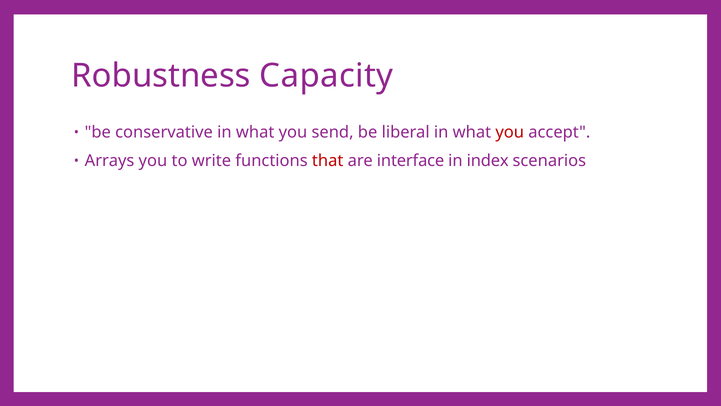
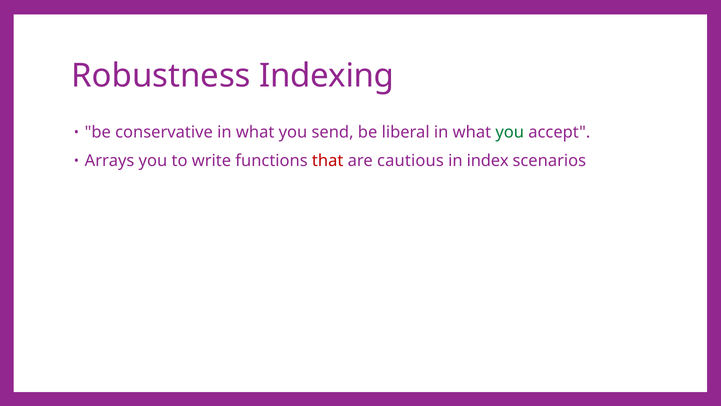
Capacity: Capacity -> Indexing
you at (510, 132) colour: red -> green
interface: interface -> cautious
